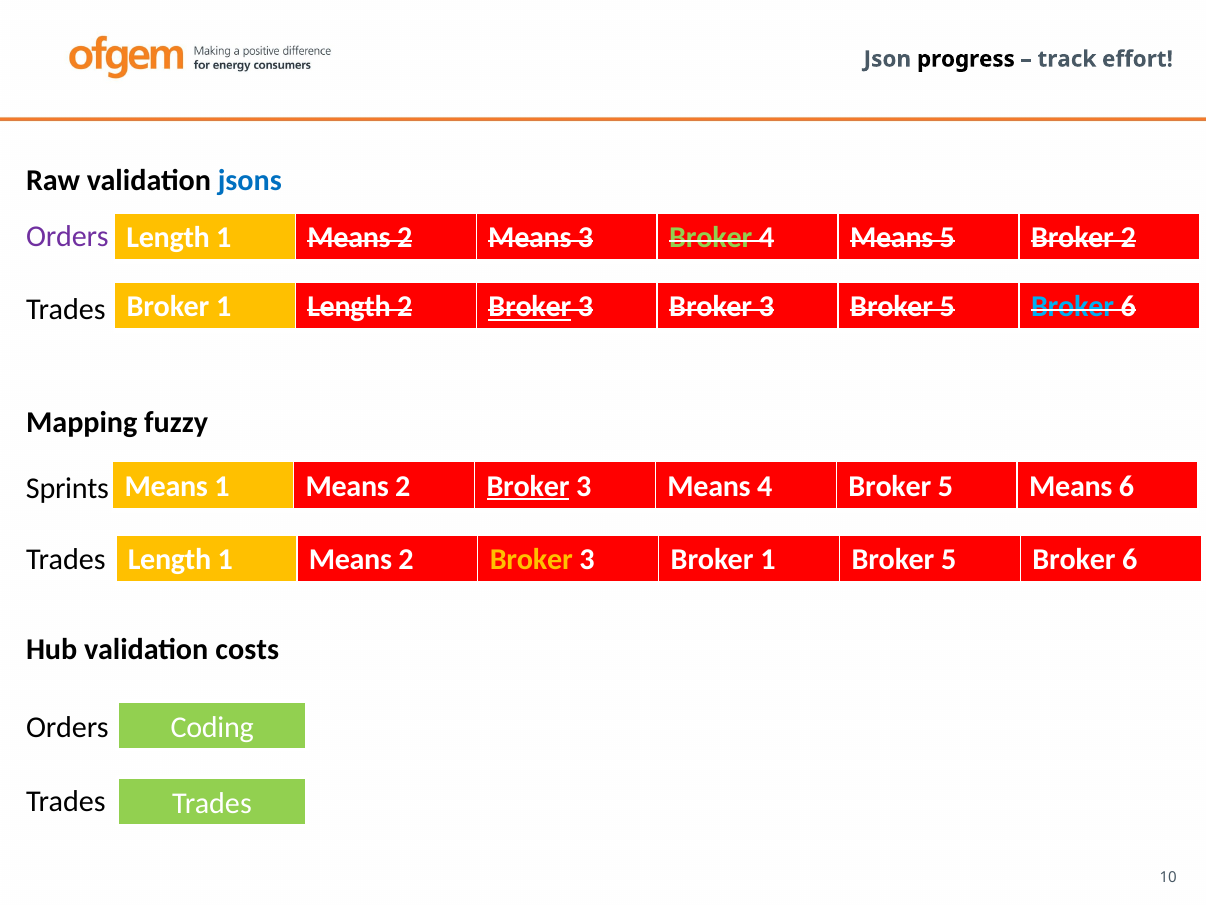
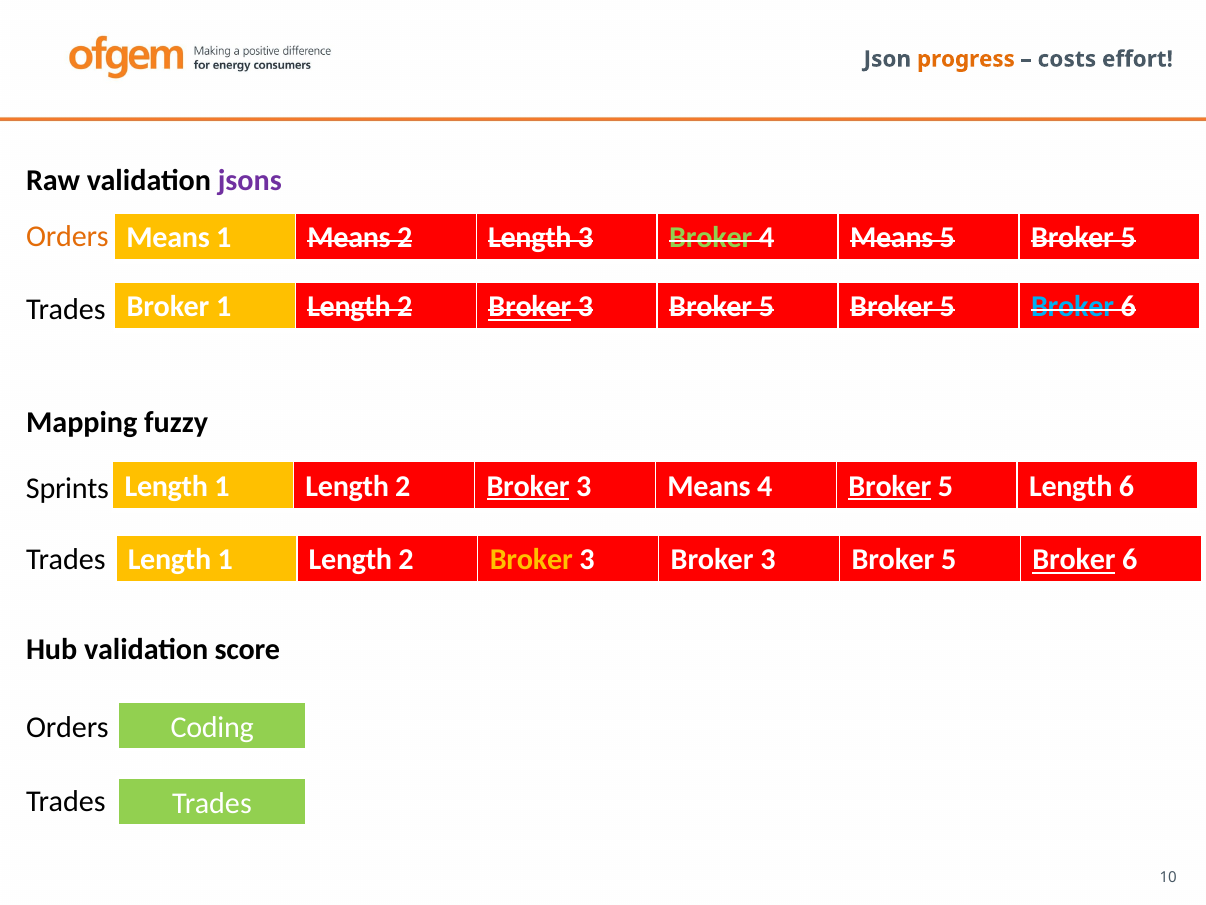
progress colour: black -> orange
track: track -> costs
jsons colour: blue -> purple
Orders at (67, 236) colour: purple -> orange
Length at (168, 238): Length -> Means
2 Means: Means -> Length
2 at (1128, 238): 2 -> 5
3 at (766, 307): 3 -> 5
Means at (166, 486): Means -> Length
Means at (347, 486): Means -> Length
Broker at (890, 486) underline: none -> present
5 Means: Means -> Length
Means at (350, 559): Means -> Length
3 Broker 1: 1 -> 3
Broker at (1074, 559) underline: none -> present
costs: costs -> score
